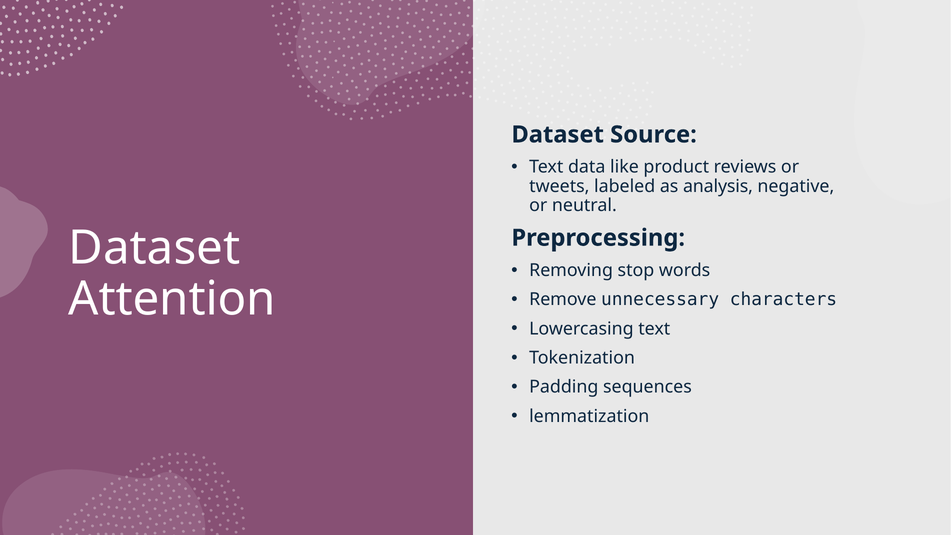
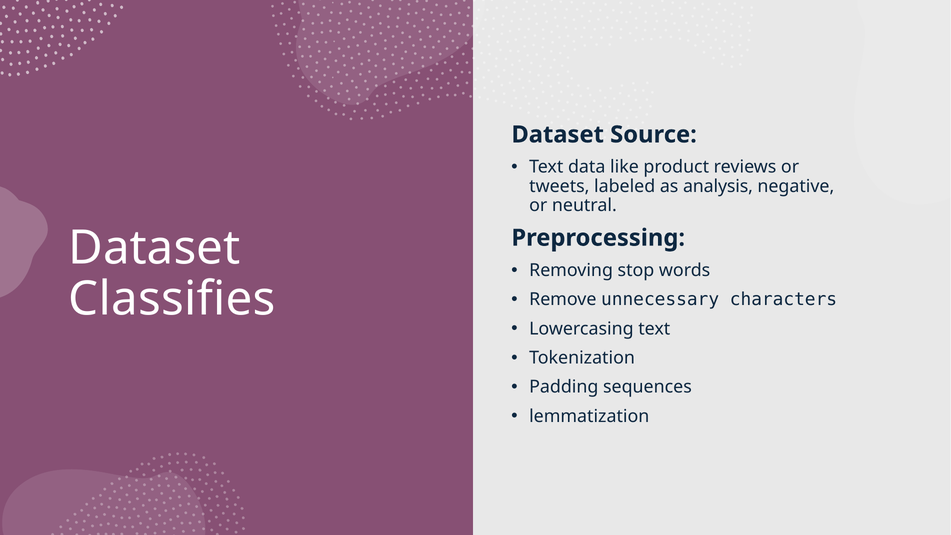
Attention: Attention -> Classifies
